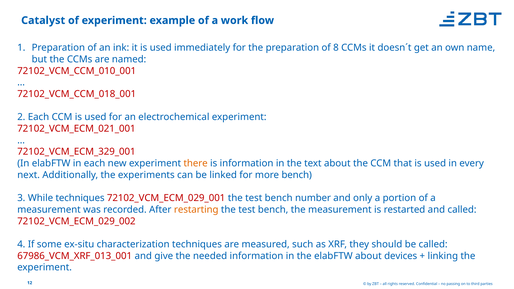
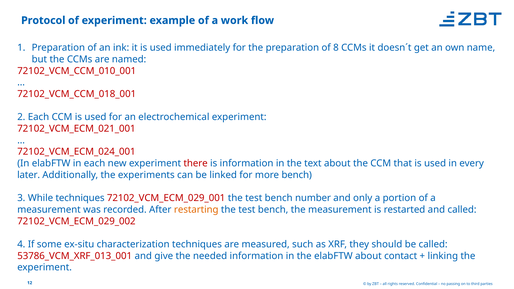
Catalyst: Catalyst -> Protocol
72102_VCM_ECM_329_001: 72102_VCM_ECM_329_001 -> 72102_VCM_ECM_024_001
there colour: orange -> red
next: next -> later
67986_VCM_XRF_013_001: 67986_VCM_XRF_013_001 -> 53786_VCM_XRF_013_001
devices: devices -> contact
